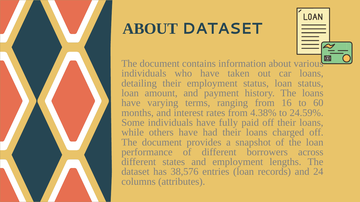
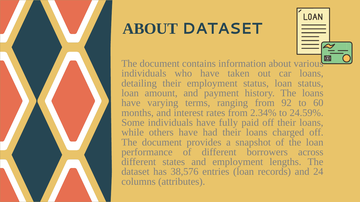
16: 16 -> 92
4.38%: 4.38% -> 2.34%
